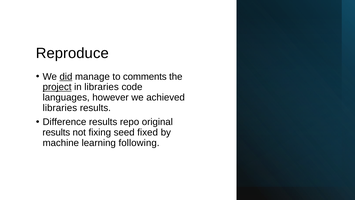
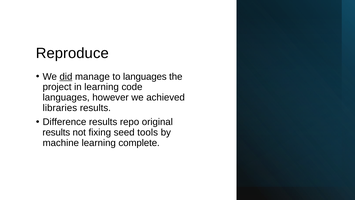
to comments: comments -> languages
project underline: present -> none
in libraries: libraries -> learning
fixed: fixed -> tools
following: following -> complete
